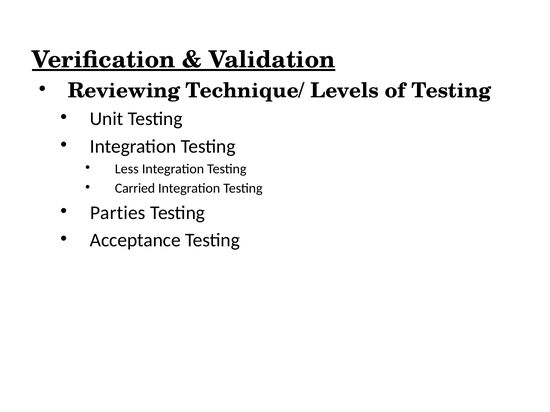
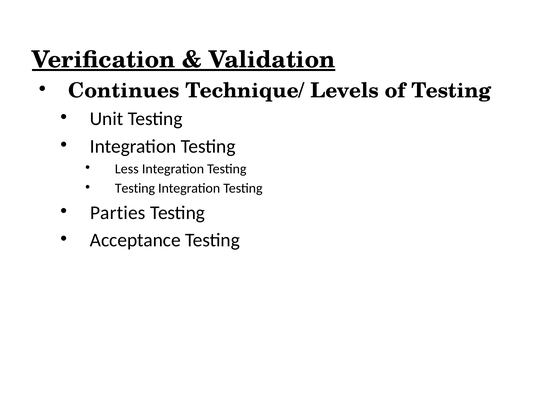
Reviewing: Reviewing -> Continues
Carried at (135, 188): Carried -> Testing
